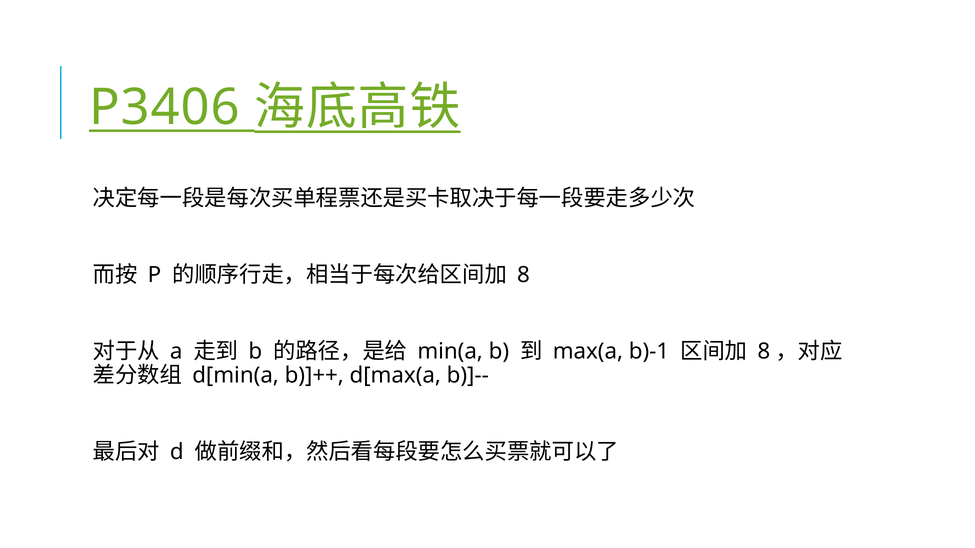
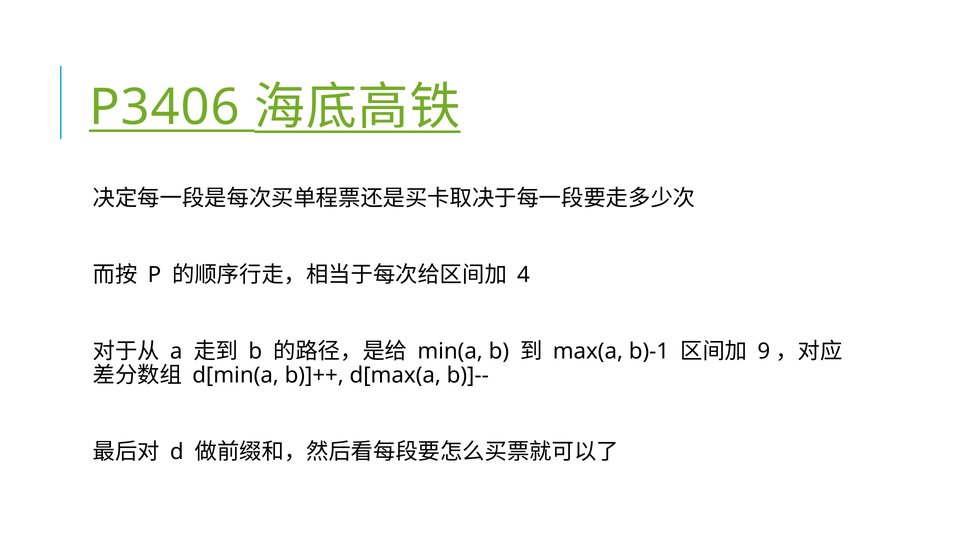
8 at (523, 275): 8 -> 4
8 at (764, 352): 8 -> 9
